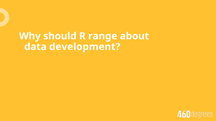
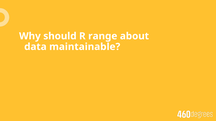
development: development -> maintainable
